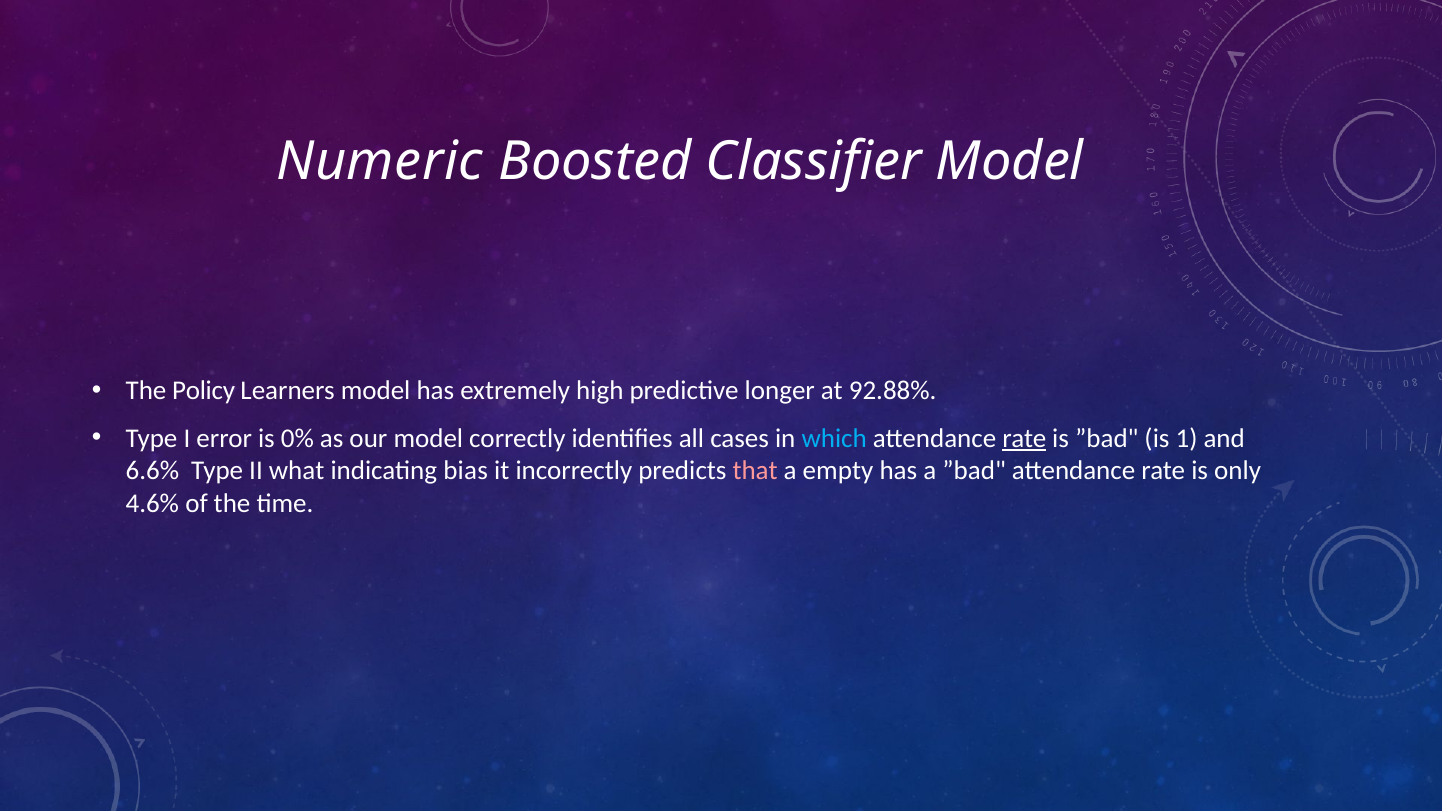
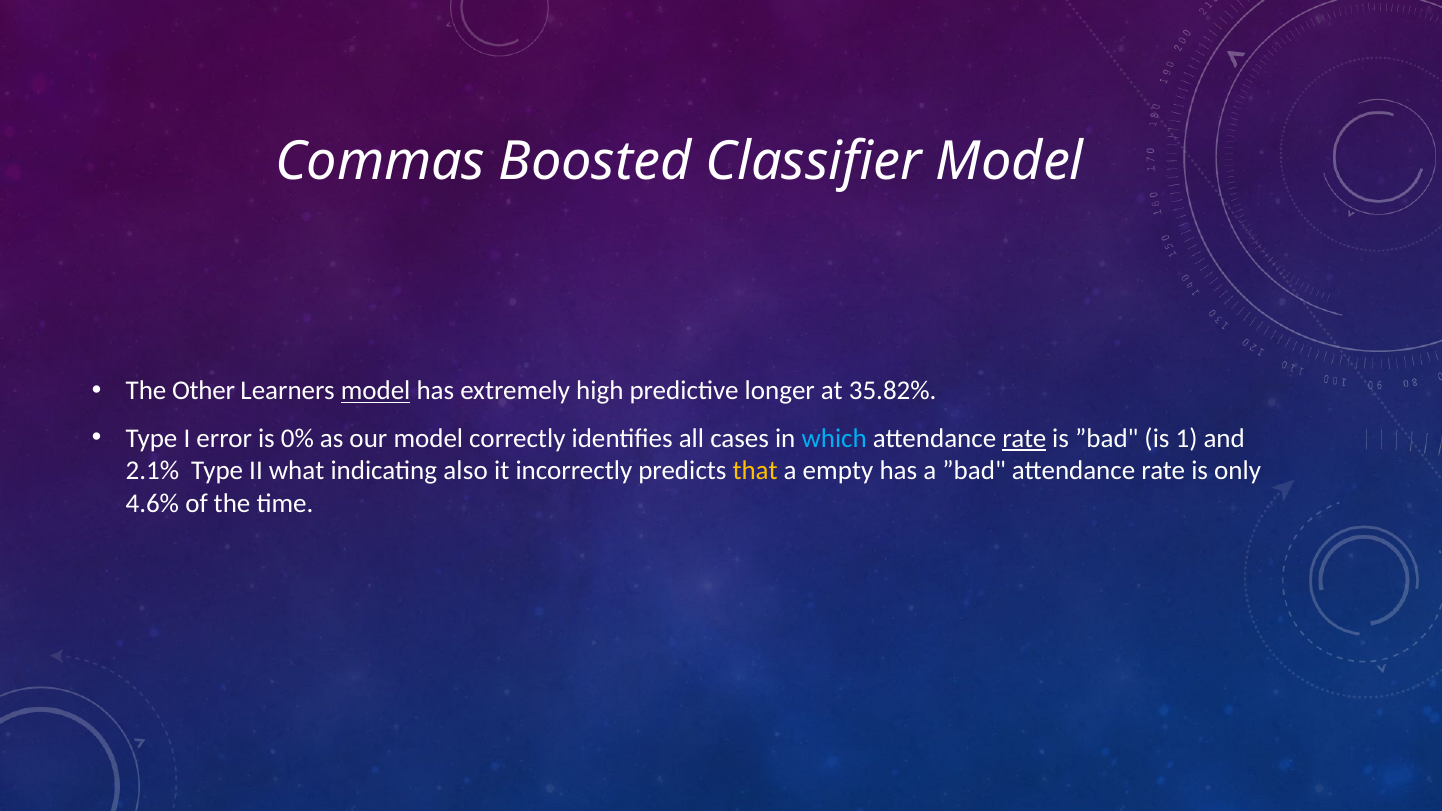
Numeric: Numeric -> Commas
Policy: Policy -> Other
model at (376, 391) underline: none -> present
92.88%: 92.88% -> 35.82%
6.6%: 6.6% -> 2.1%
bias: bias -> also
that colour: pink -> yellow
